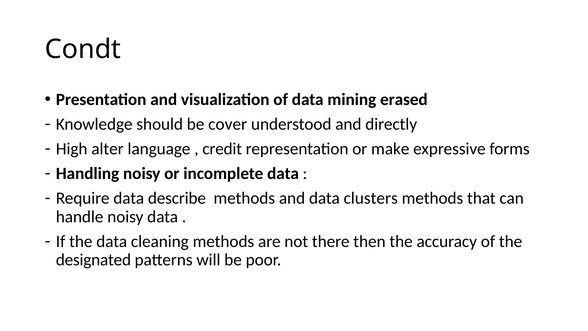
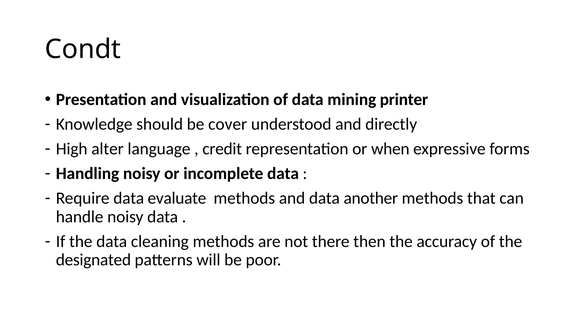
erased: erased -> printer
make: make -> when
describe: describe -> evaluate
clusters: clusters -> another
